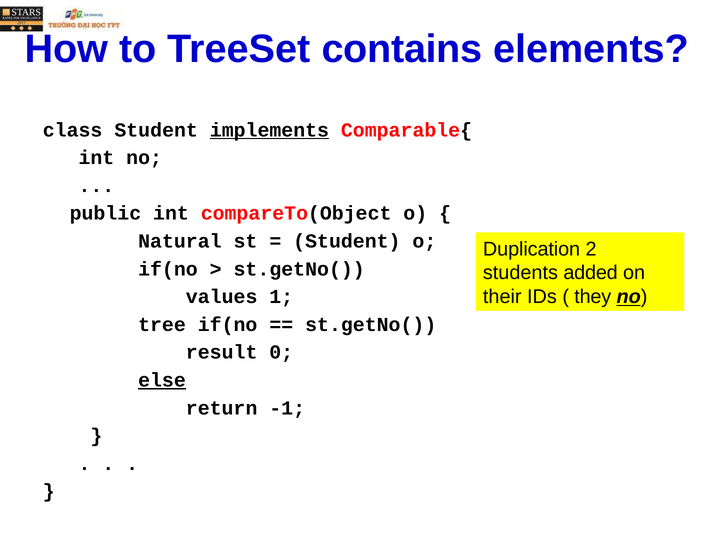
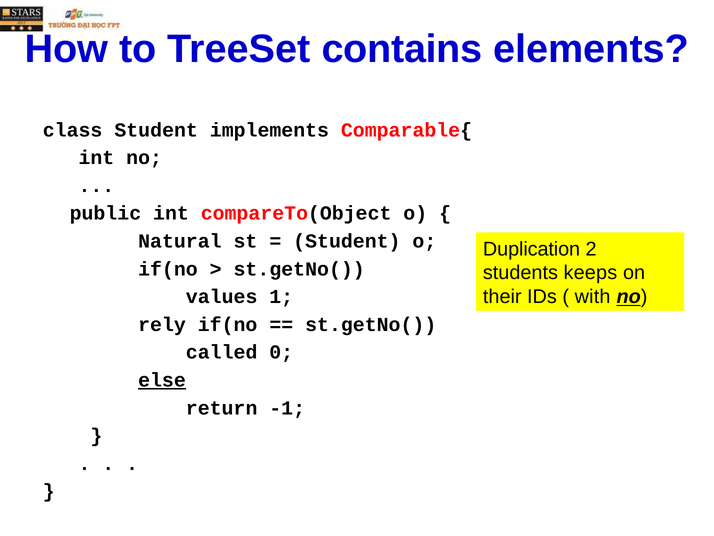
implements underline: present -> none
added: added -> keeps
they: they -> with
tree: tree -> rely
result: result -> called
